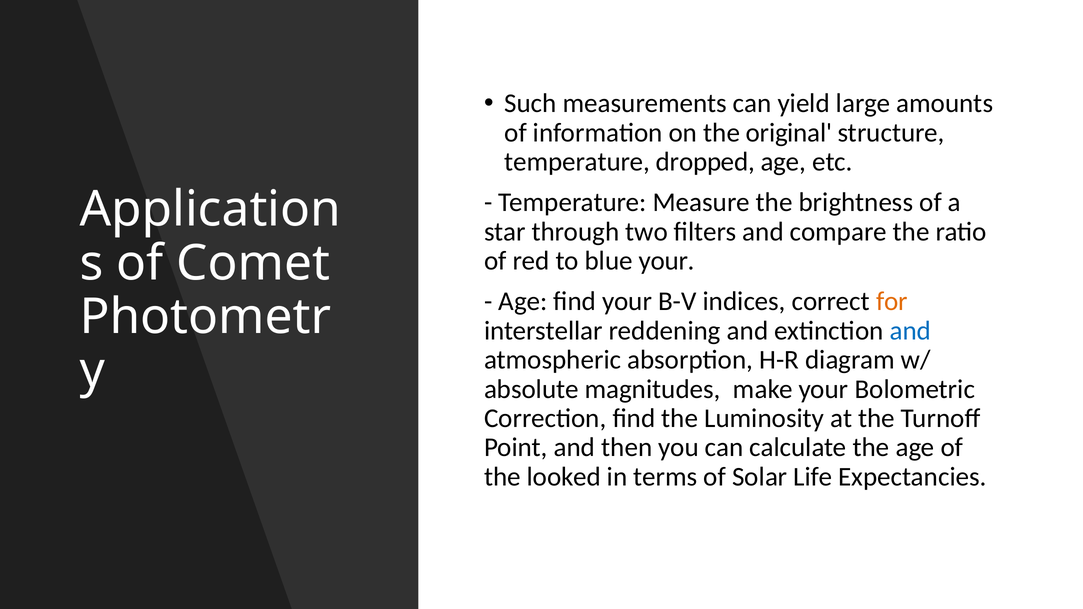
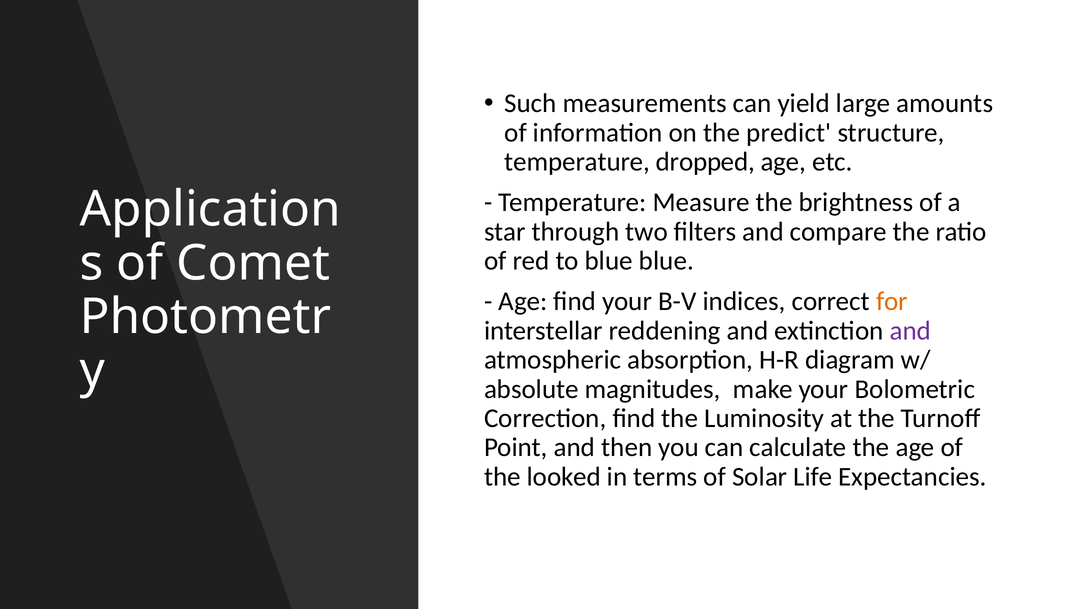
original: original -> predict
blue your: your -> blue
and at (910, 331) colour: blue -> purple
